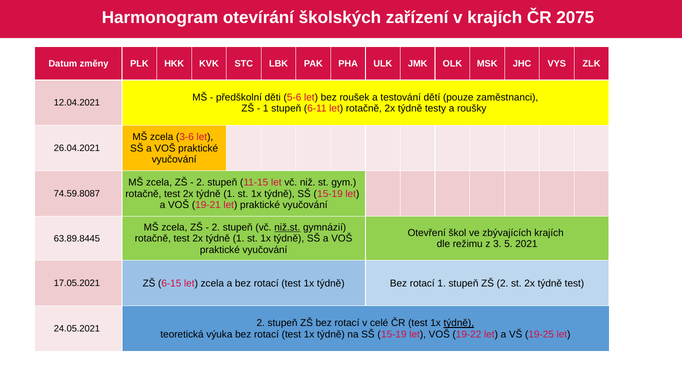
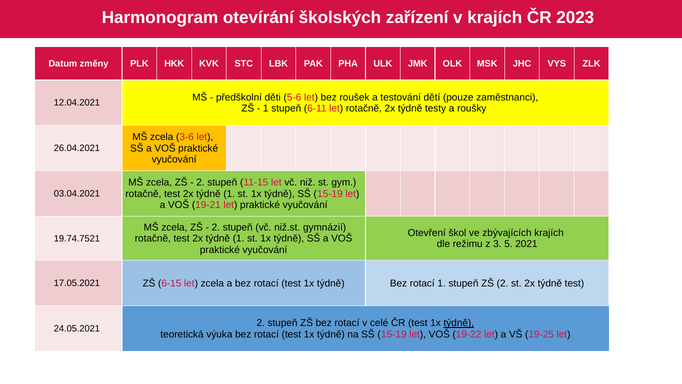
2075: 2075 -> 2023
74.59.8087: 74.59.8087 -> 03.04.2021
niž.st underline: present -> none
63.89.8445: 63.89.8445 -> 19.74.7521
